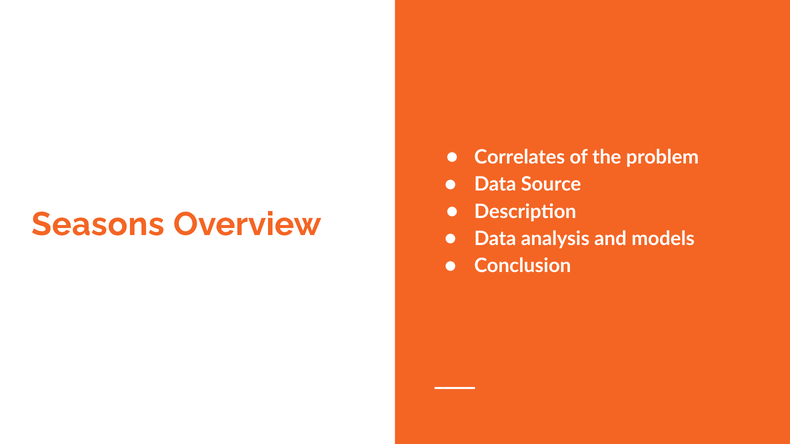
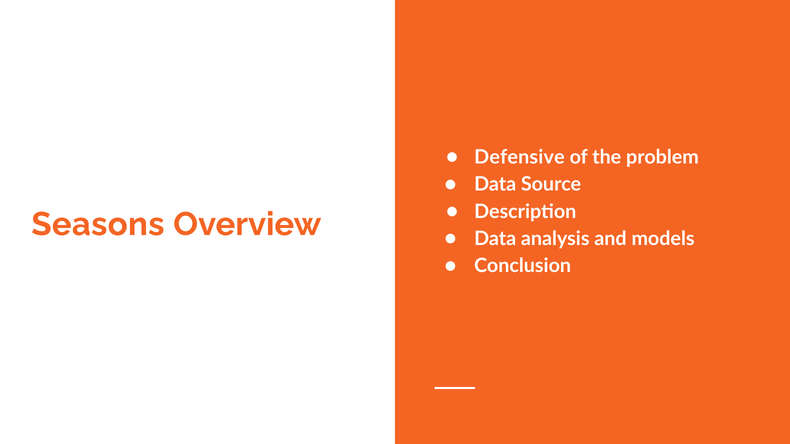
Correlates: Correlates -> Defensive
